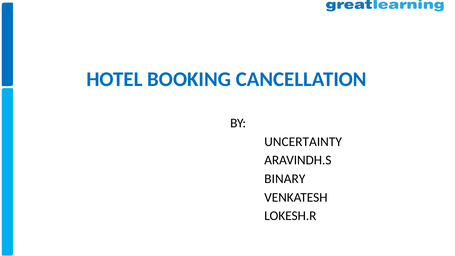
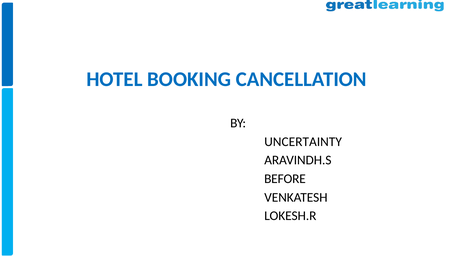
BINARY: BINARY -> BEFORE
